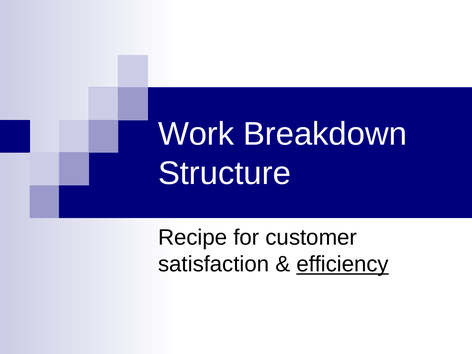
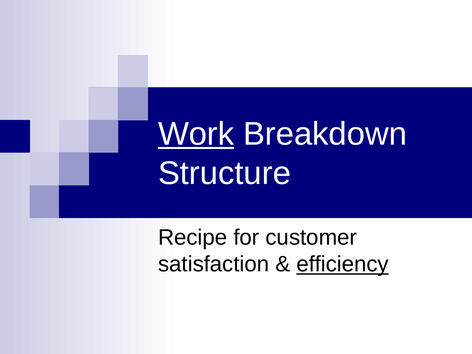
Work underline: none -> present
